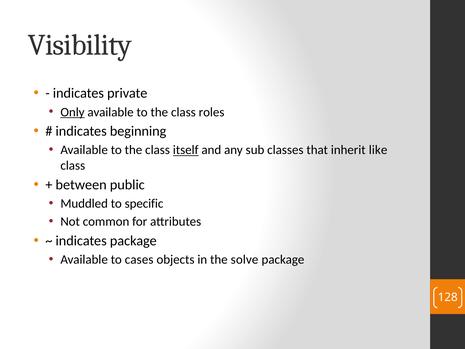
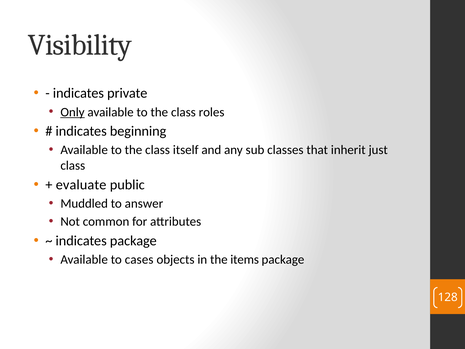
itself underline: present -> none
like: like -> just
between: between -> evaluate
specific: specific -> answer
solve: solve -> items
